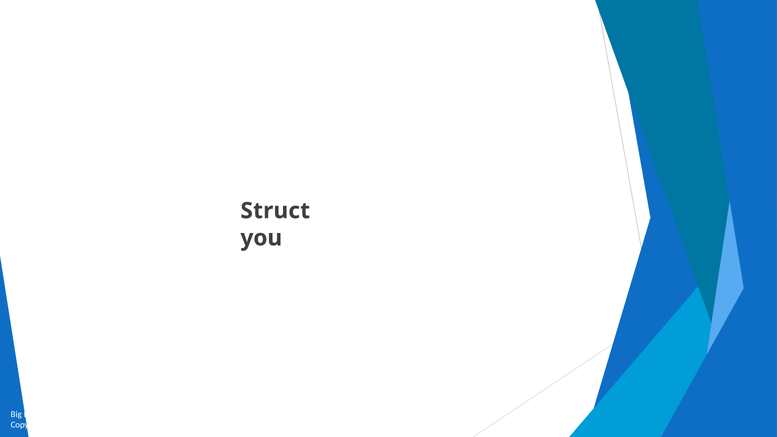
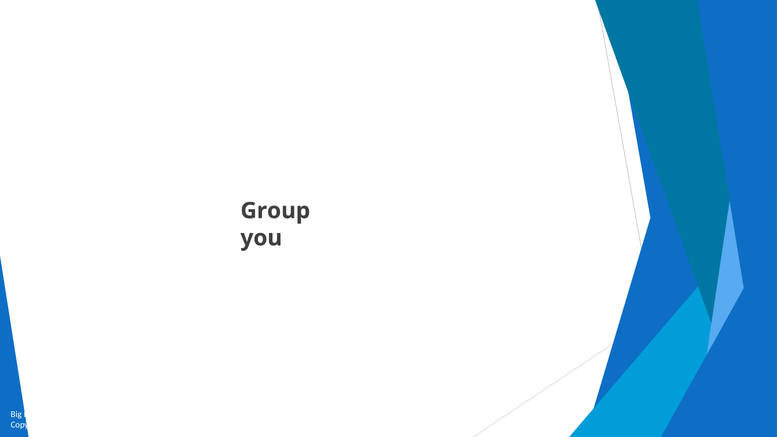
Struct: Struct -> Group
